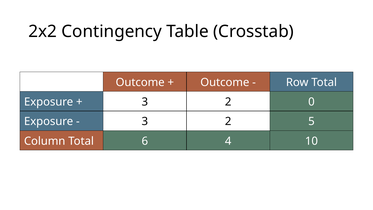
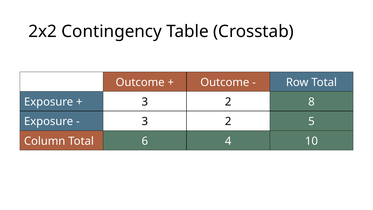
0: 0 -> 8
